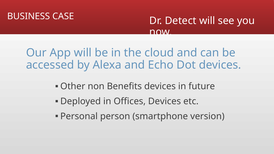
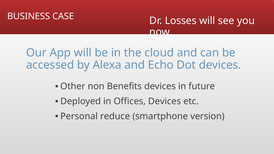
Detect: Detect -> Losses
person: person -> reduce
